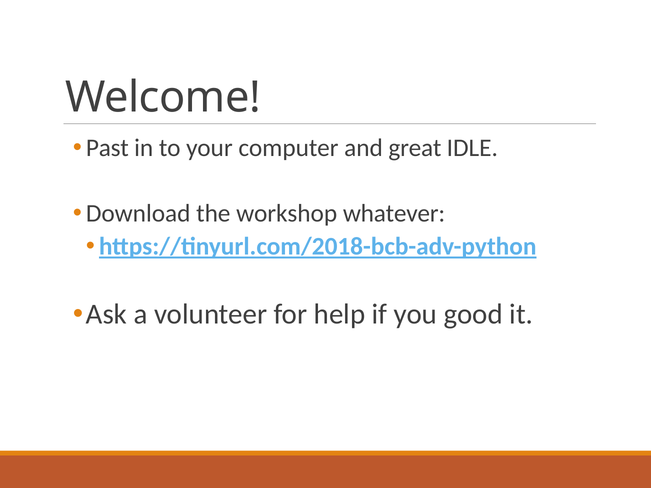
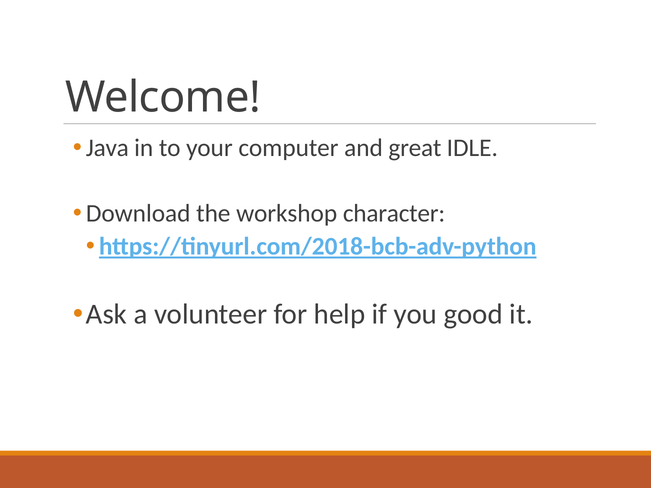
Past: Past -> Java
whatever: whatever -> character
